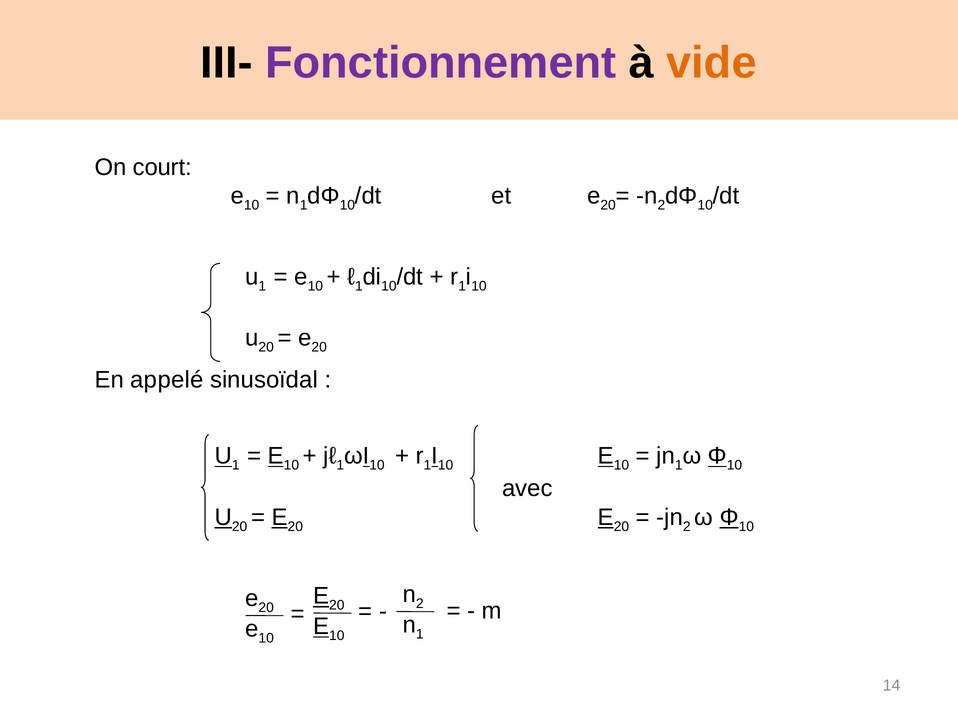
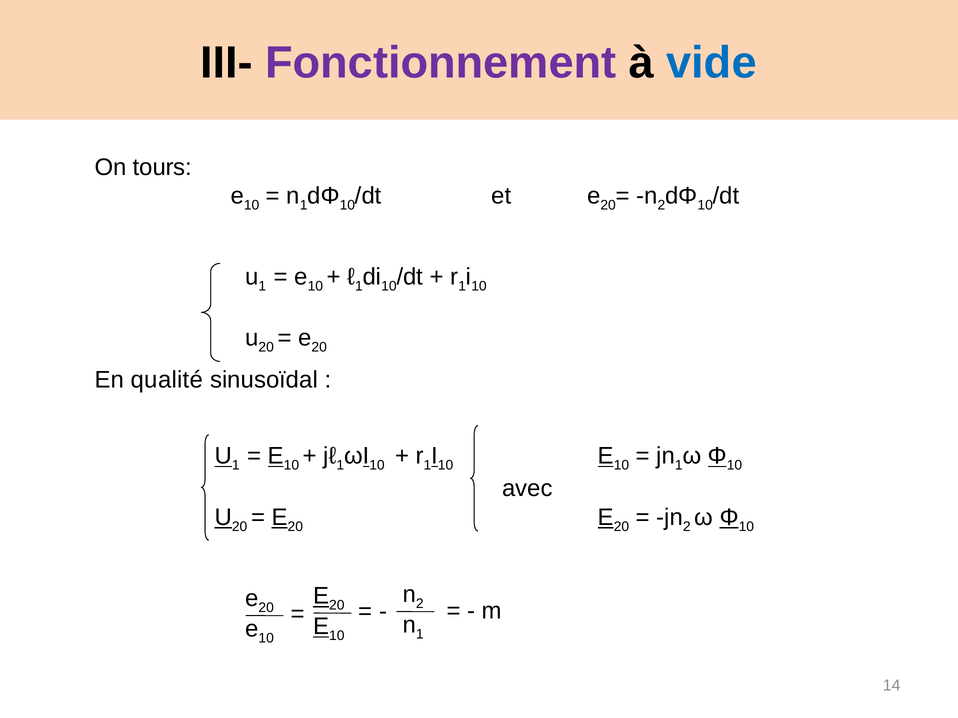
vide colour: orange -> blue
court: court -> tours
appelé: appelé -> qualité
